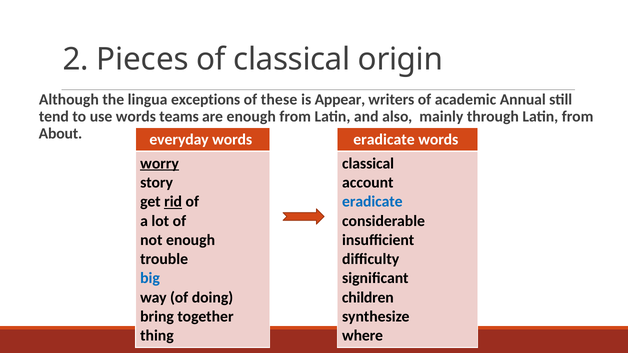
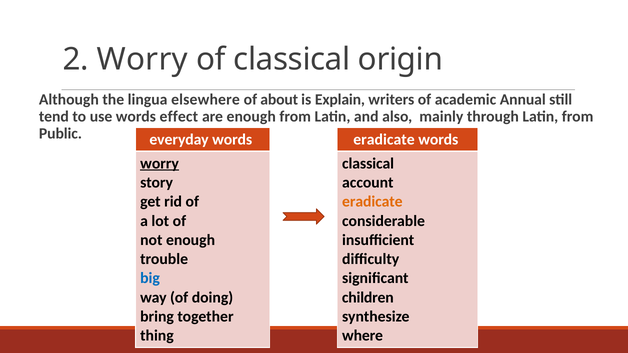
2 Pieces: Pieces -> Worry
exceptions: exceptions -> elsewhere
these: these -> about
Appear: Appear -> Explain
teams: teams -> effect
About: About -> Public
rid underline: present -> none
eradicate at (372, 202) colour: blue -> orange
